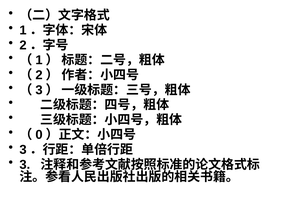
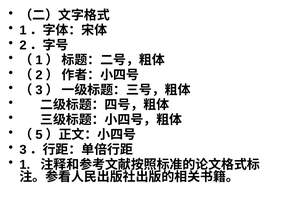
0: 0 -> 5
3 at (25, 165): 3 -> 1
